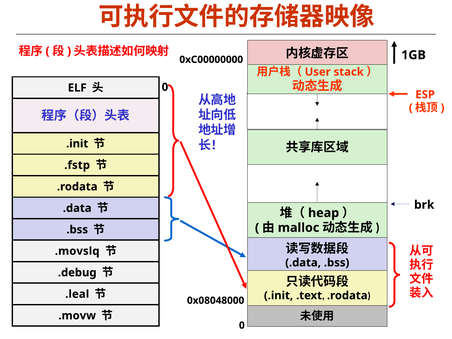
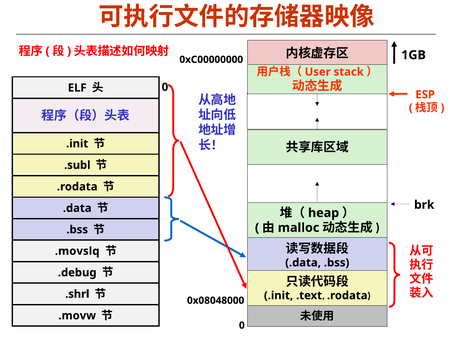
.fstp: .fstp -> .subl
.leal: .leal -> .shrl
